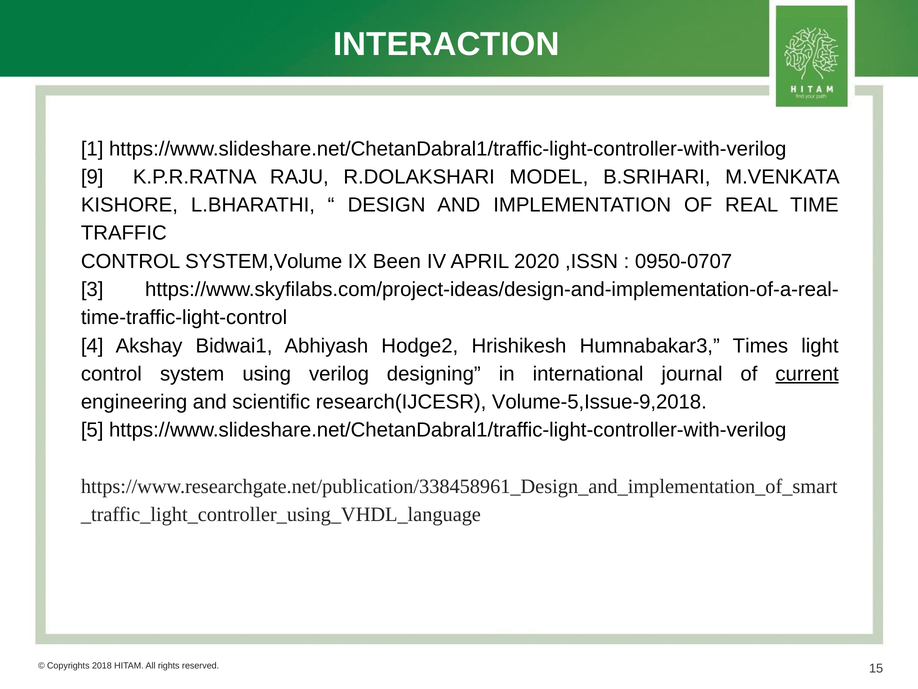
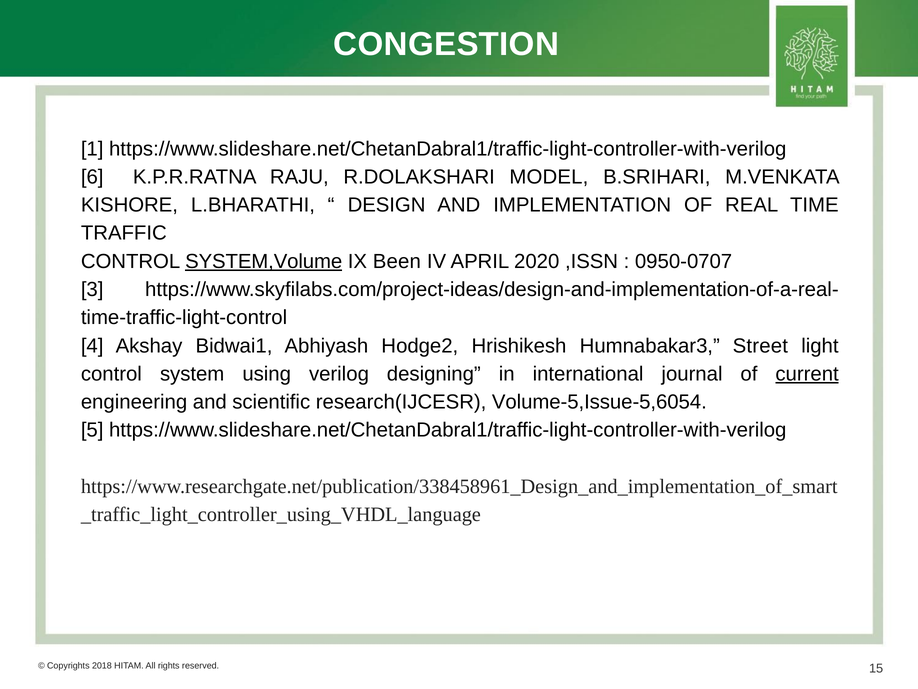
INTERACTION: INTERACTION -> CONGESTION
9: 9 -> 6
SYSTEM,Volume underline: none -> present
Times: Times -> Street
Volume-5,Issue-9,2018: Volume-5,Issue-9,2018 -> Volume-5,Issue-5,6054
